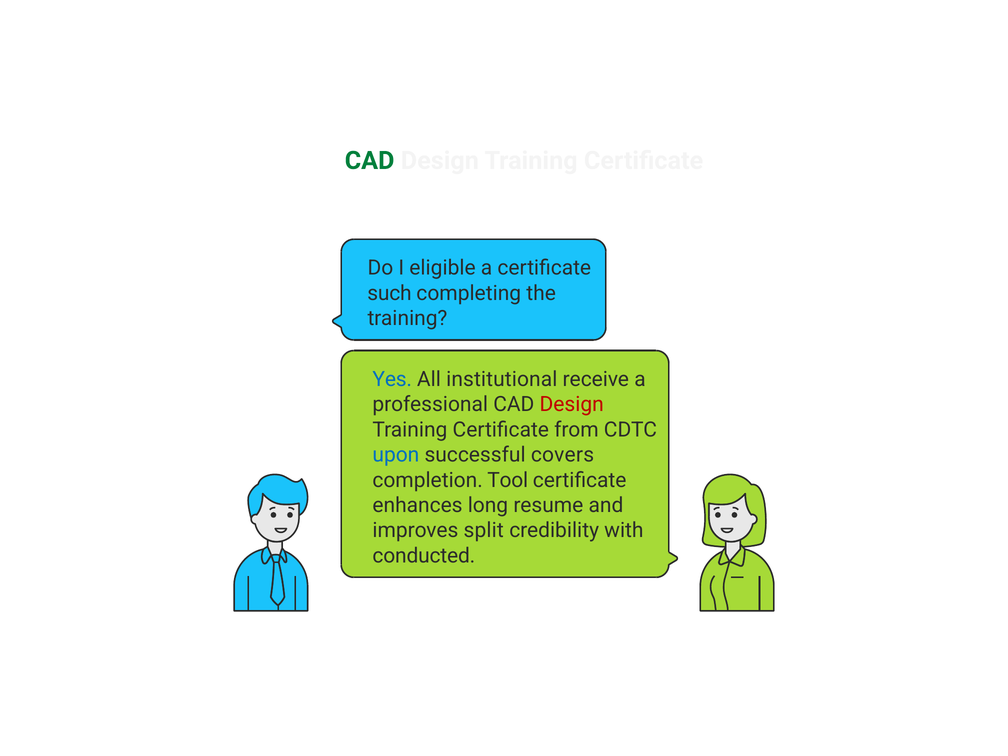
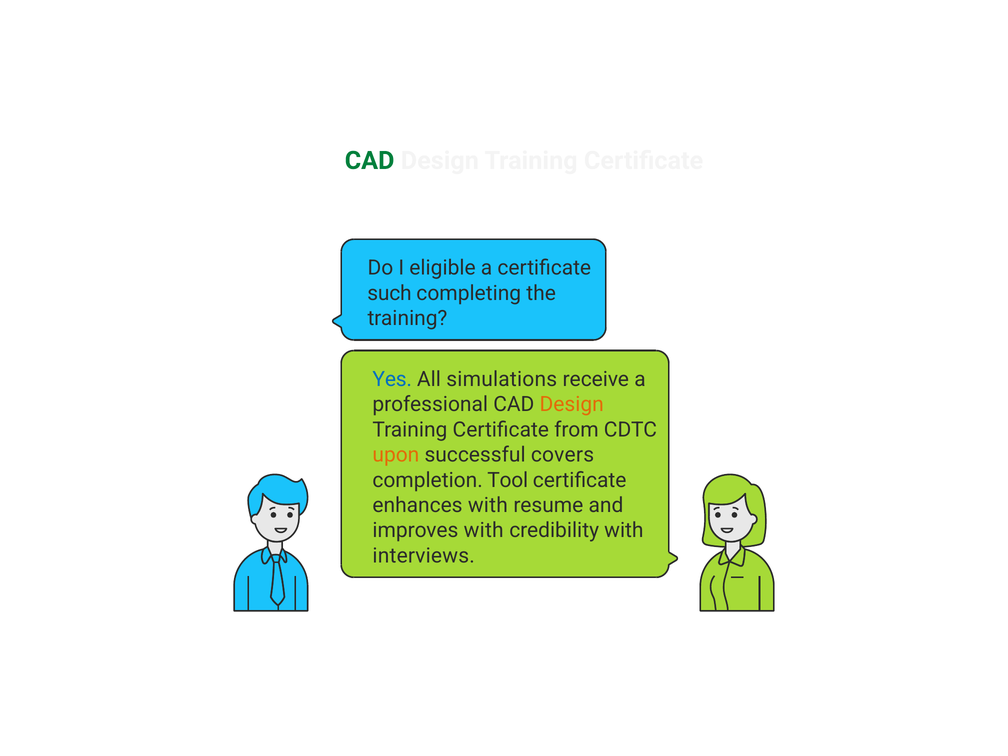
institutional: institutional -> simulations
Design at (572, 404) colour: red -> orange
upon colour: blue -> orange
enhances long: long -> with
improves split: split -> with
conducted: conducted -> interviews
